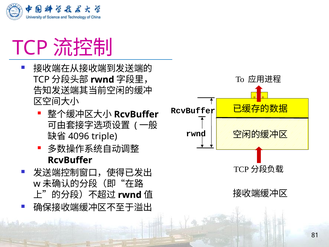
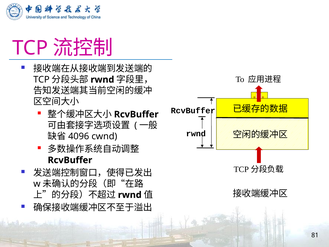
triple: triple -> cwnd
